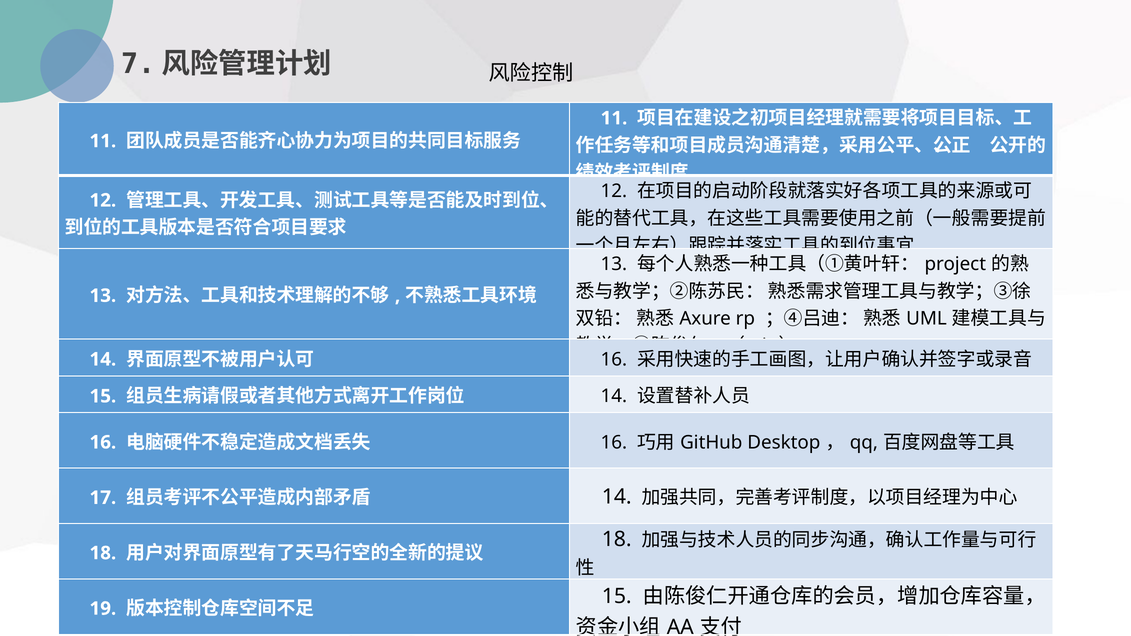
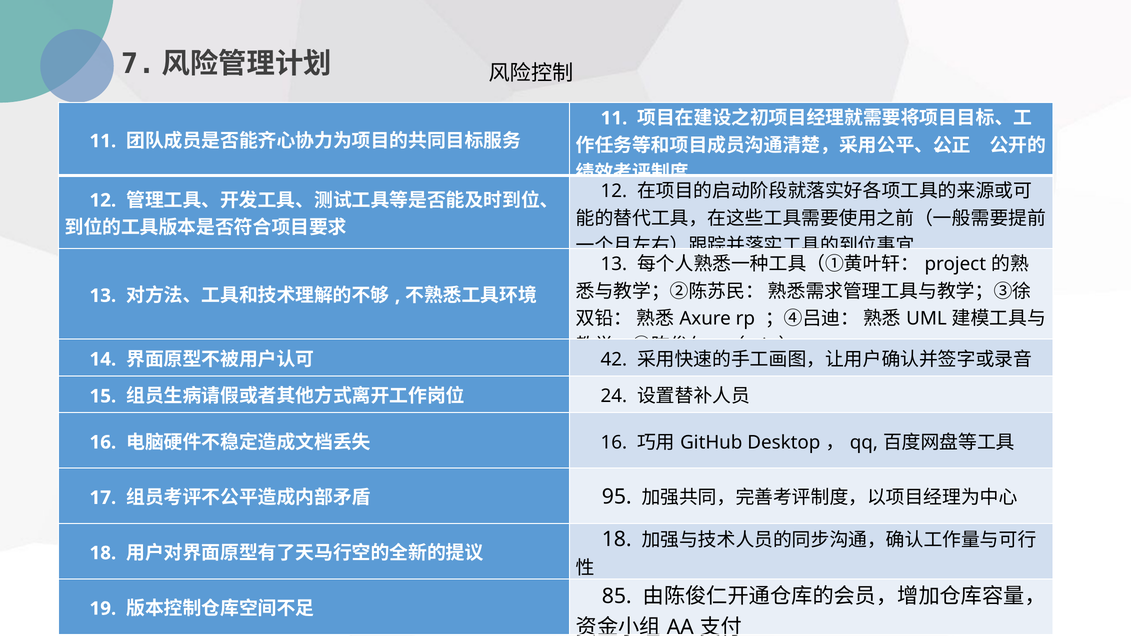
16 at (614, 359): 16 -> 42
14 at (614, 396): 14 -> 24
14 at (617, 497): 14 -> 95
15 at (617, 597): 15 -> 85
